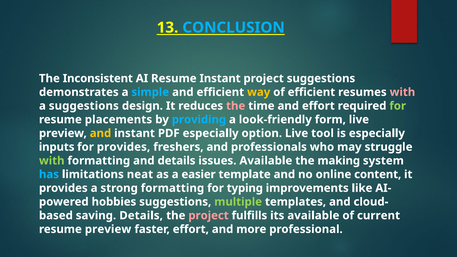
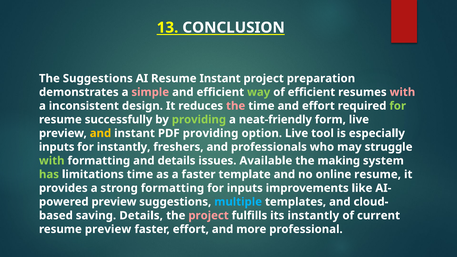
CONCLUSION colour: light blue -> white
The Inconsistent: Inconsistent -> Suggestions
project suggestions: suggestions -> preparation
simple colour: light blue -> pink
way colour: yellow -> light green
a suggestions: suggestions -> inconsistent
placements: placements -> successfully
providing at (199, 120) colour: light blue -> light green
look-friendly: look-friendly -> neat-friendly
PDF especially: especially -> providing
for provides: provides -> instantly
has colour: light blue -> light green
limitations neat: neat -> time
a easier: easier -> faster
online content: content -> resume
for typing: typing -> inputs
hobbies at (114, 202): hobbies -> preview
multiple colour: light green -> light blue
its available: available -> instantly
